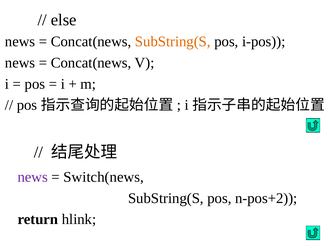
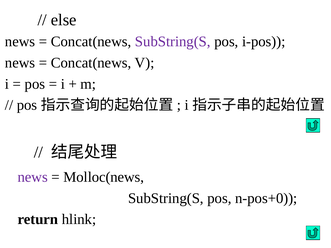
SubString(S at (173, 42) colour: orange -> purple
Switch(news: Switch(news -> Molloc(news
n-pos+2: n-pos+2 -> n-pos+0
